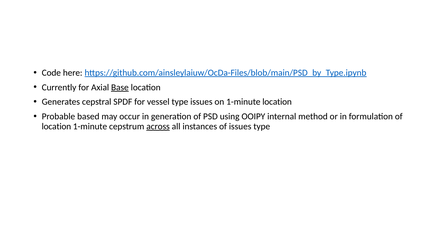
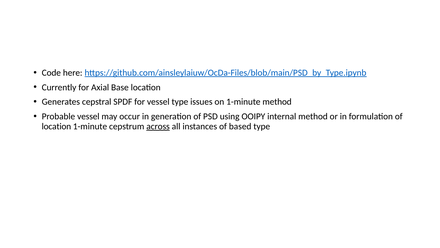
Base underline: present -> none
1-minute location: location -> method
Probable based: based -> vessel
of issues: issues -> based
